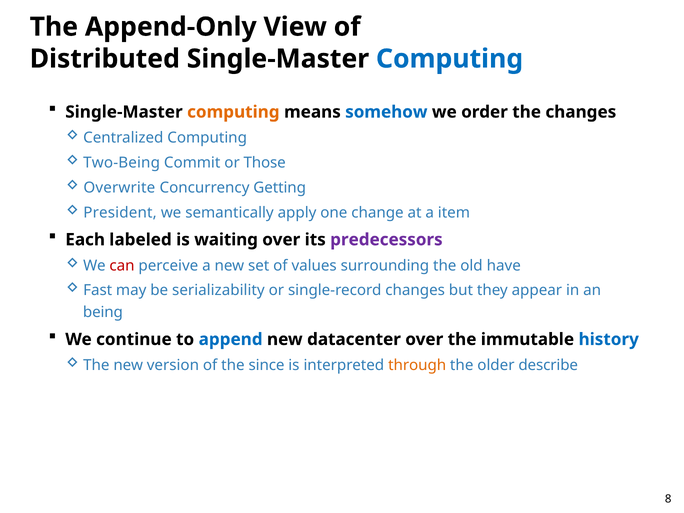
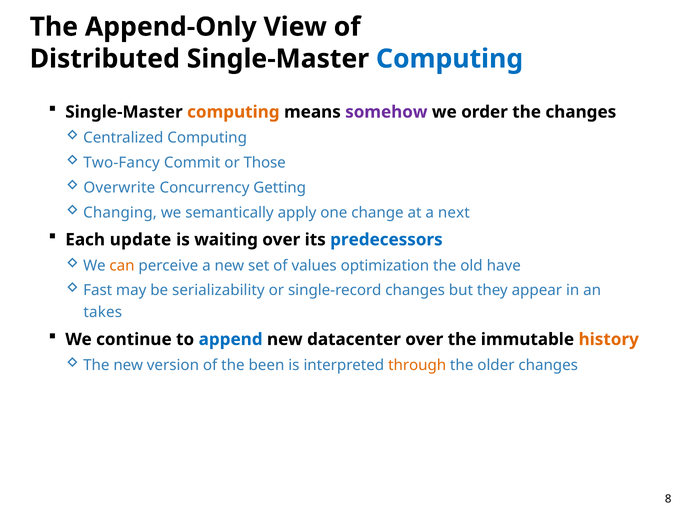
somehow colour: blue -> purple
Two-Being: Two-Being -> Two-Fancy
President: President -> Changing
item: item -> next
labeled: labeled -> update
predecessors colour: purple -> blue
can colour: red -> orange
surrounding: surrounding -> optimization
being: being -> takes
history colour: blue -> orange
since: since -> been
older describe: describe -> changes
